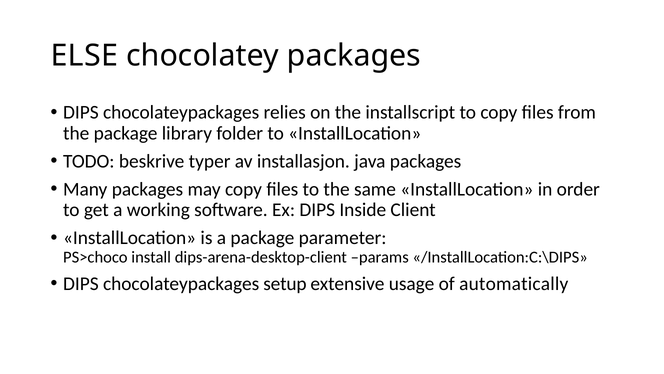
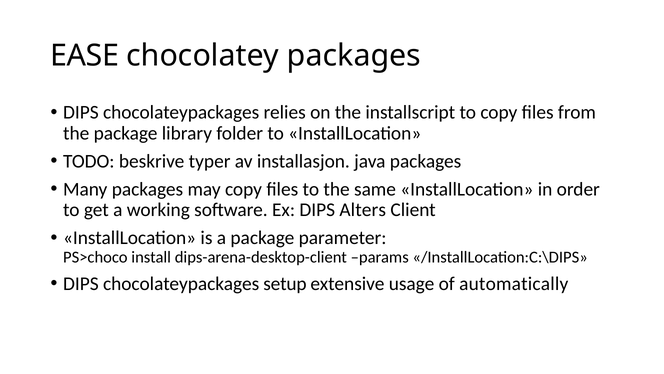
ELSE: ELSE -> EASE
Inside: Inside -> Alters
